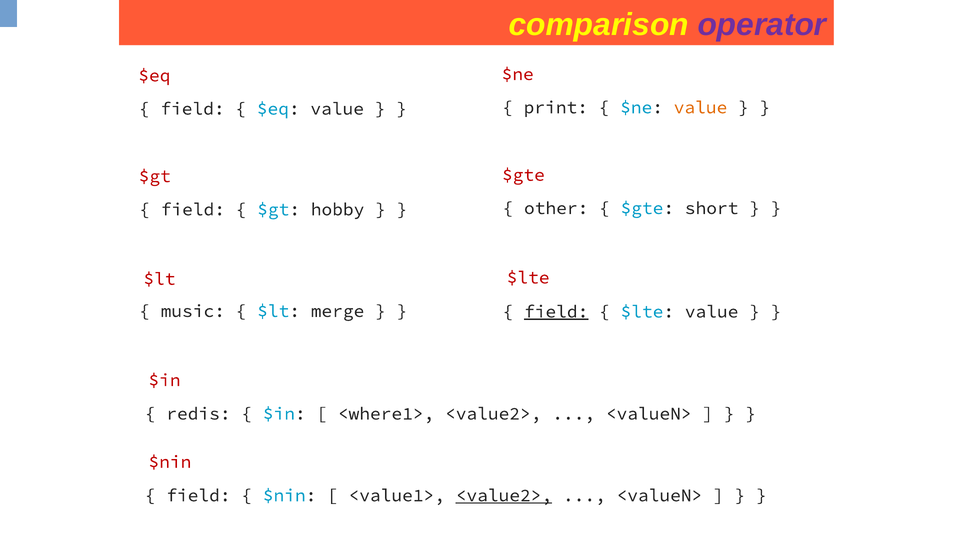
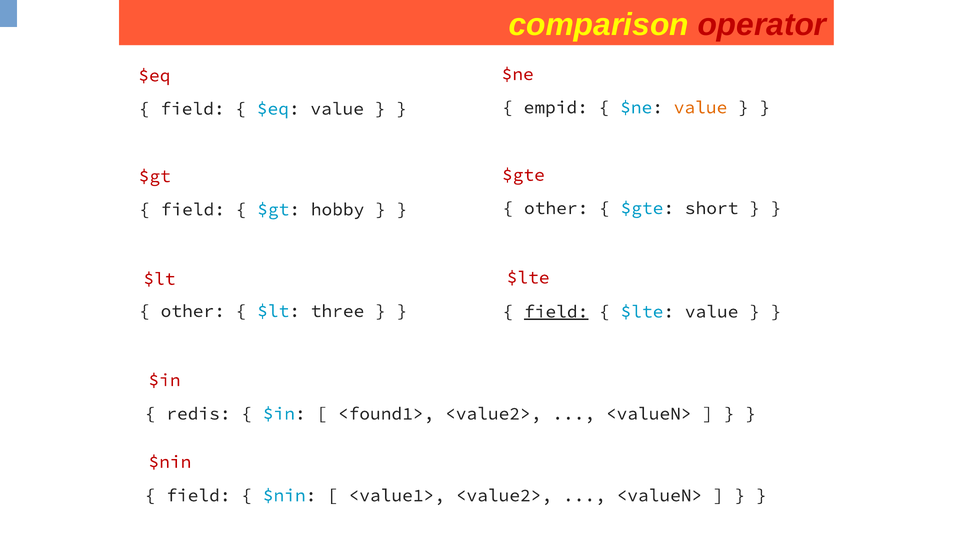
operator colour: purple -> red
print: print -> empid
music at (193, 311): music -> other
merge: merge -> three
<where1>: <where1> -> <found1>
<value2> at (504, 495) underline: present -> none
